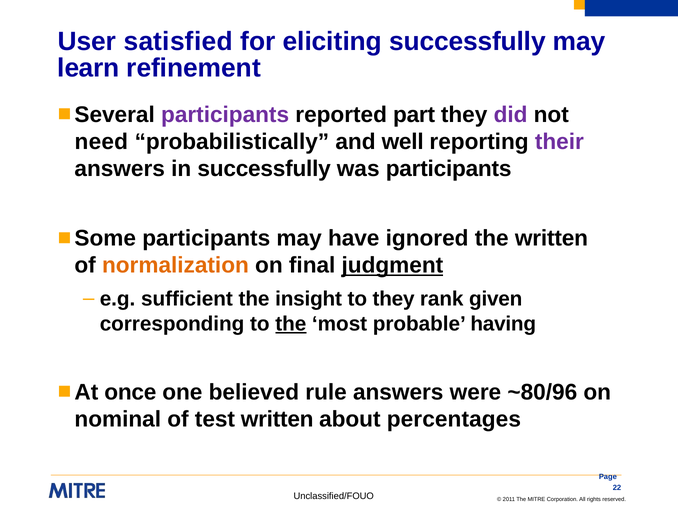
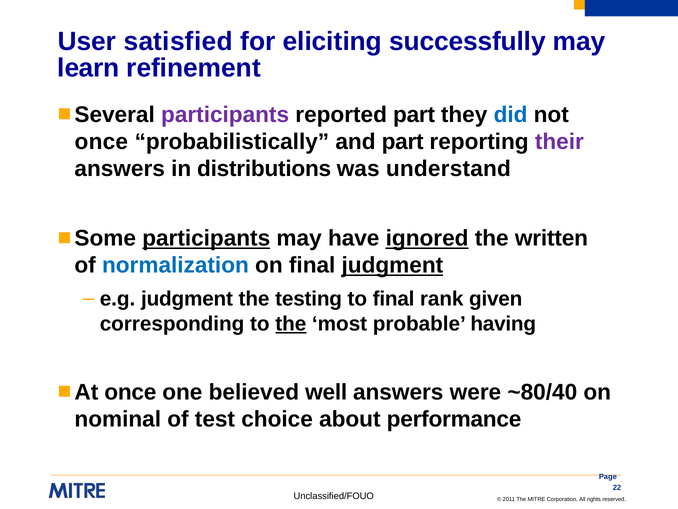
did colour: purple -> blue
need at (101, 142): need -> once
and well: well -> part
in successfully: successfully -> distributions
was participants: participants -> understand
participants at (206, 238) underline: none -> present
ignored underline: none -> present
normalization colour: orange -> blue
e.g sufficient: sufficient -> judgment
insight: insight -> testing
to they: they -> final
rule: rule -> well
~80/96: ~80/96 -> ~80/40
test written: written -> choice
percentages: percentages -> performance
